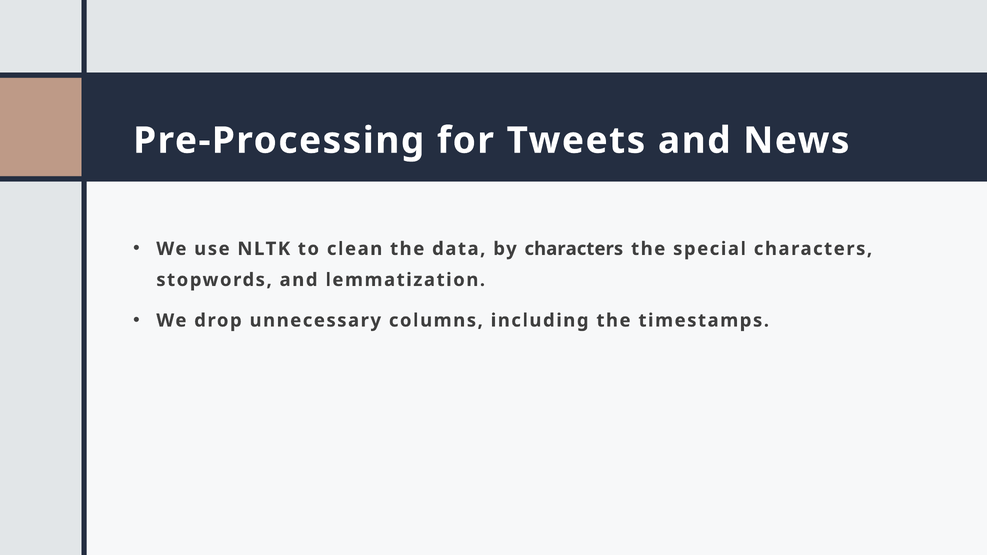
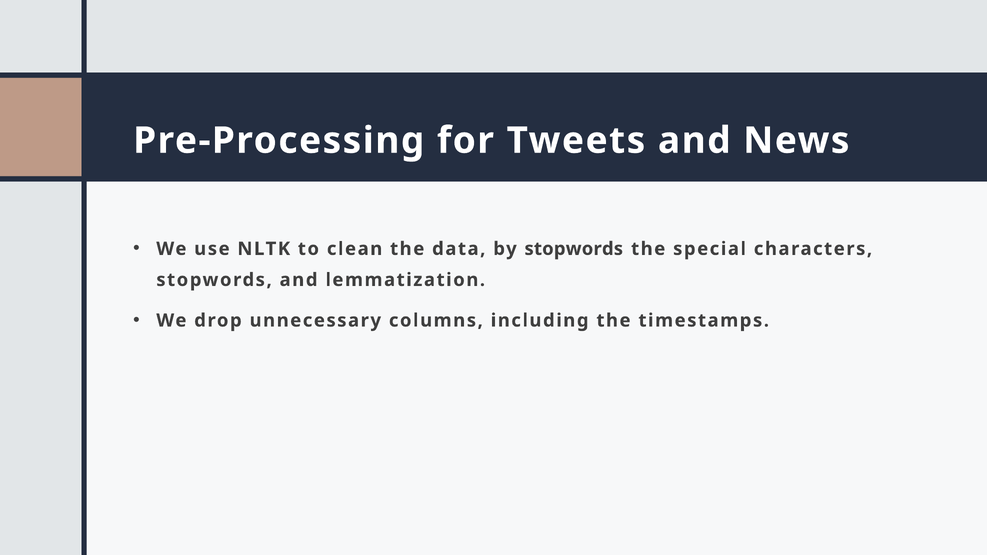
by characters: characters -> stopwords
